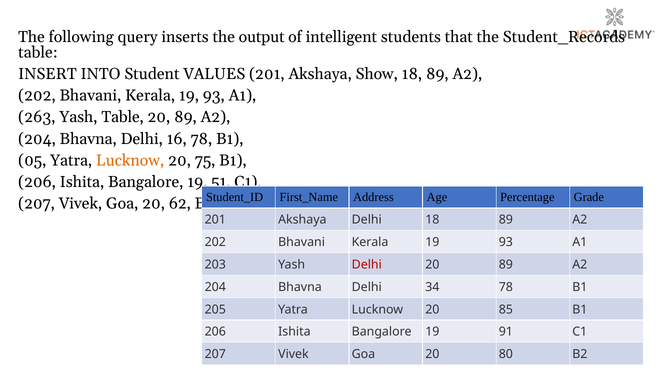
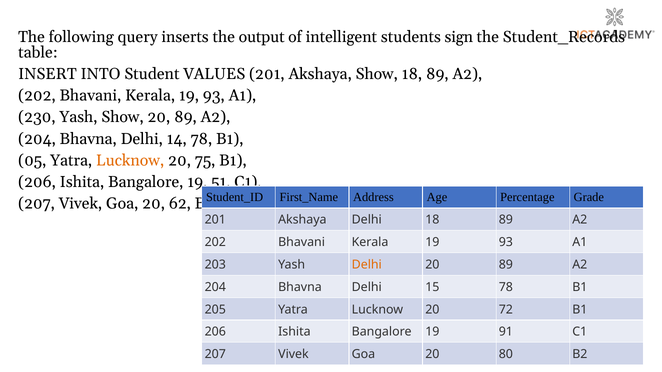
that: that -> sign
263: 263 -> 230
Yash Table: Table -> Show
16: 16 -> 14
Delhi at (367, 265) colour: red -> orange
34: 34 -> 15
85: 85 -> 72
